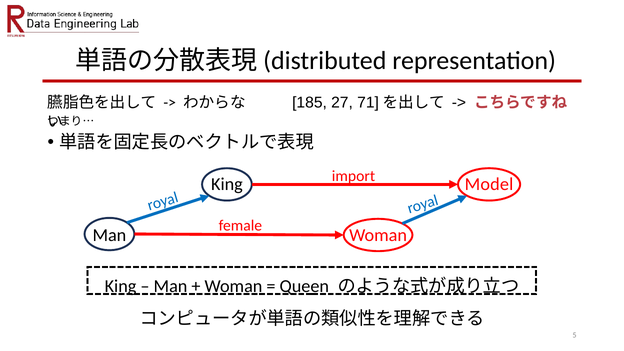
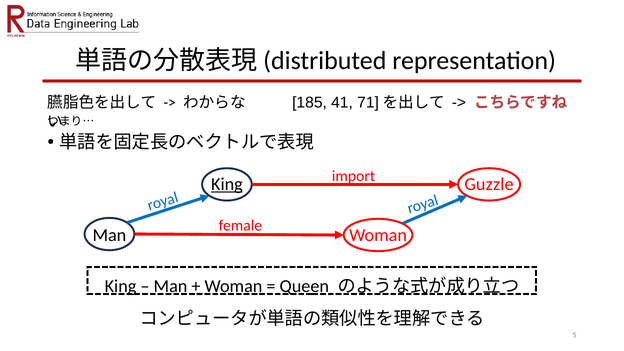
27: 27 -> 41
King at (227, 184) underline: none -> present
Model: Model -> Guzzle
